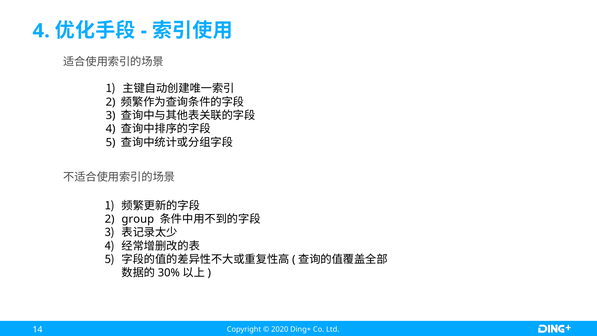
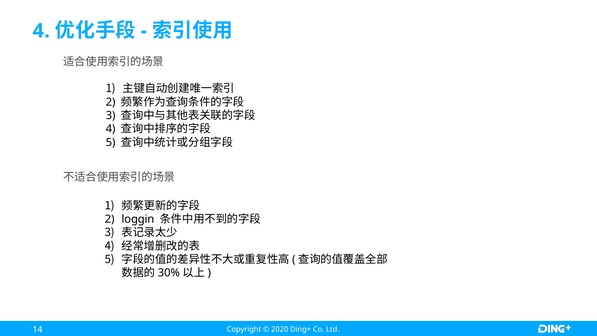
group: group -> loggin
